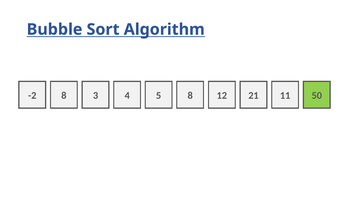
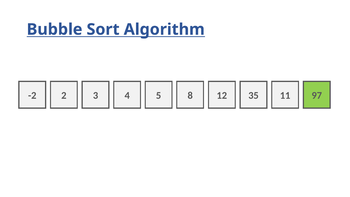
-2 8: 8 -> 2
21: 21 -> 35
50: 50 -> 97
